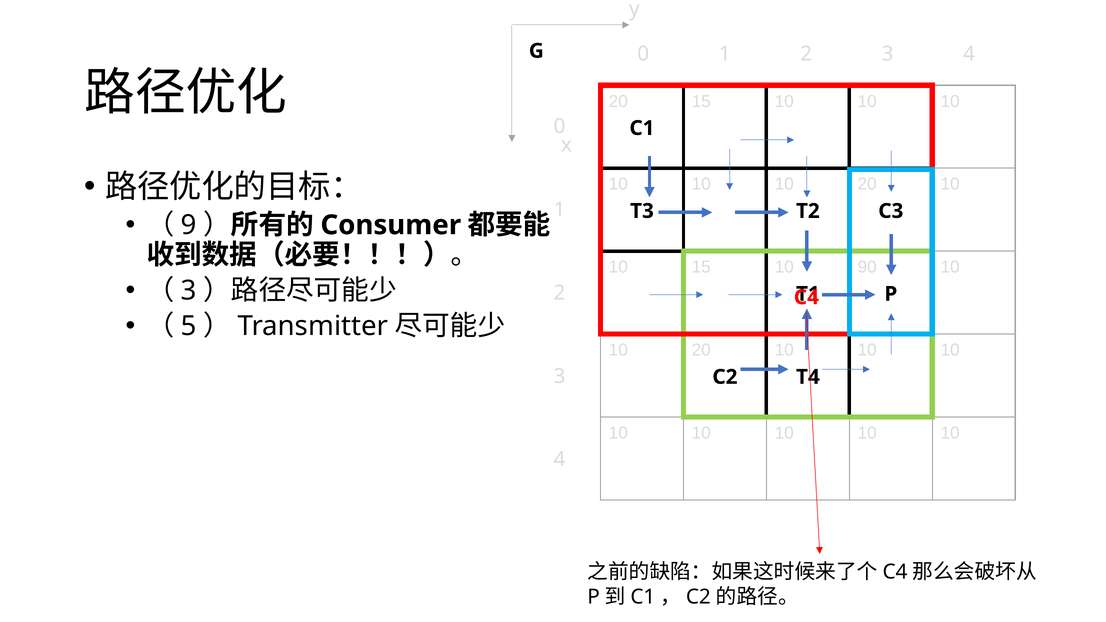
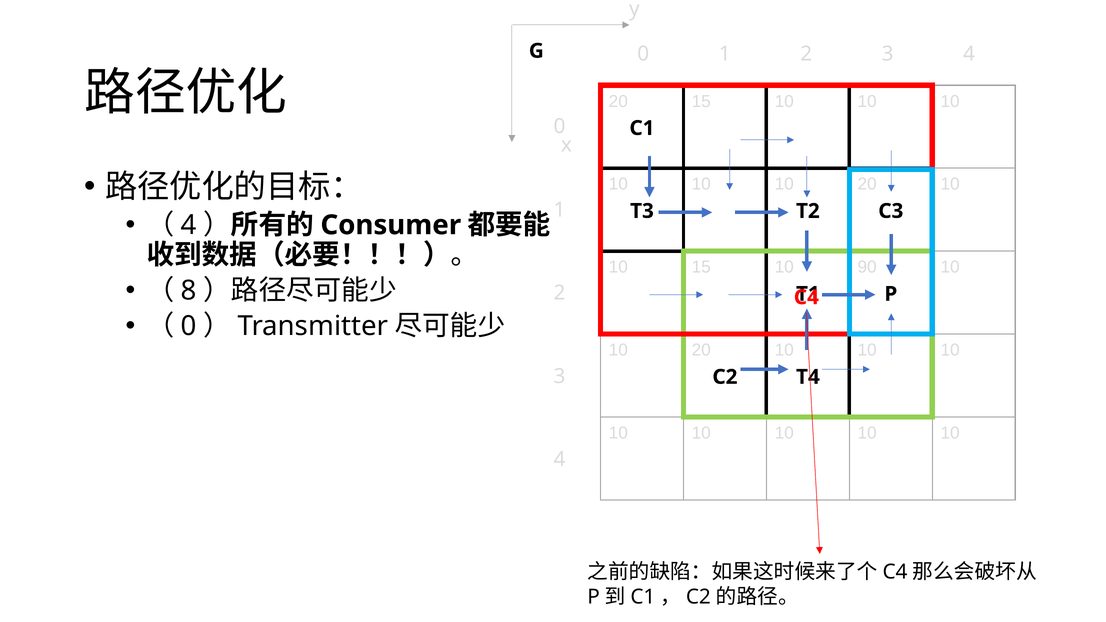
9 at (189, 225): 9 -> 4
3 at (189, 291): 3 -> 8
5 at (189, 326): 5 -> 0
